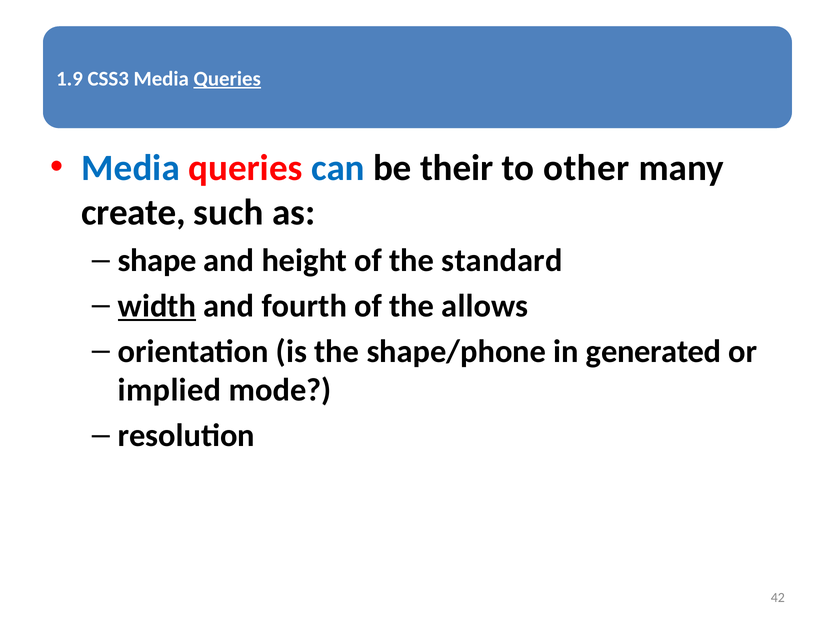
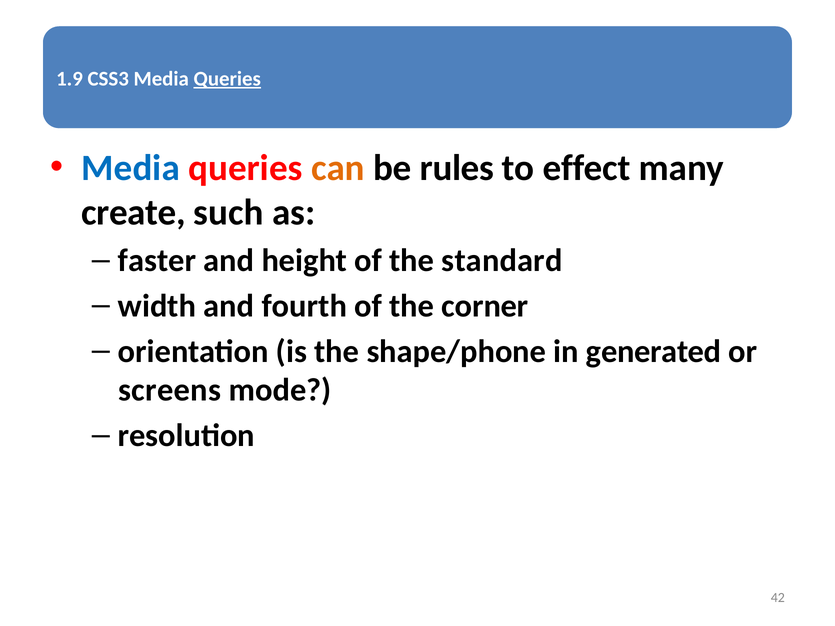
can colour: blue -> orange
their: their -> rules
other: other -> effect
shape: shape -> faster
width underline: present -> none
allows: allows -> corner
implied: implied -> screens
